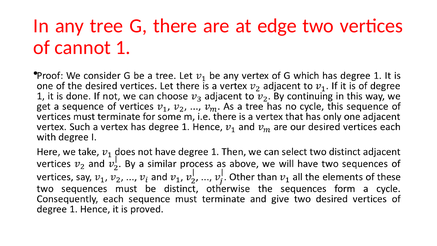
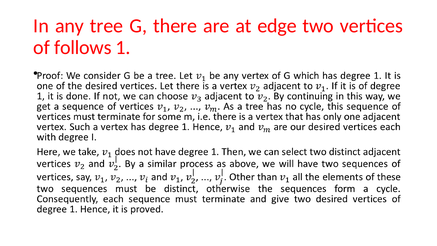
cannot: cannot -> follows
